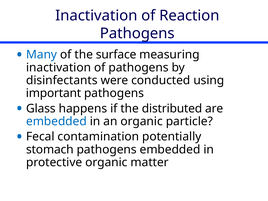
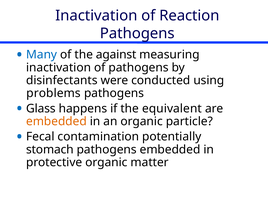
surface: surface -> against
important: important -> problems
distributed: distributed -> equivalent
embedded at (56, 121) colour: blue -> orange
